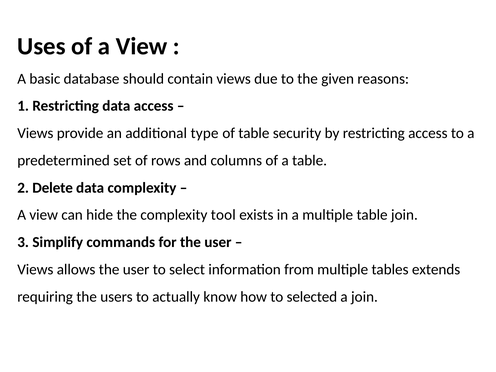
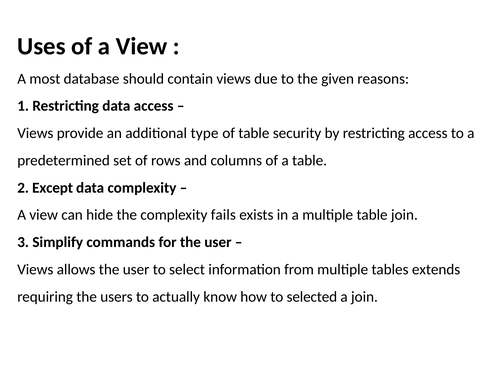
basic: basic -> most
Delete: Delete -> Except
tool: tool -> fails
